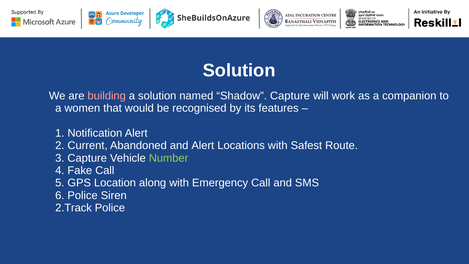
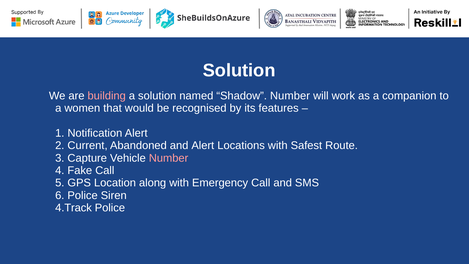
Shadow Capture: Capture -> Number
Number at (169, 158) colour: light green -> pink
2.Track: 2.Track -> 4.Track
